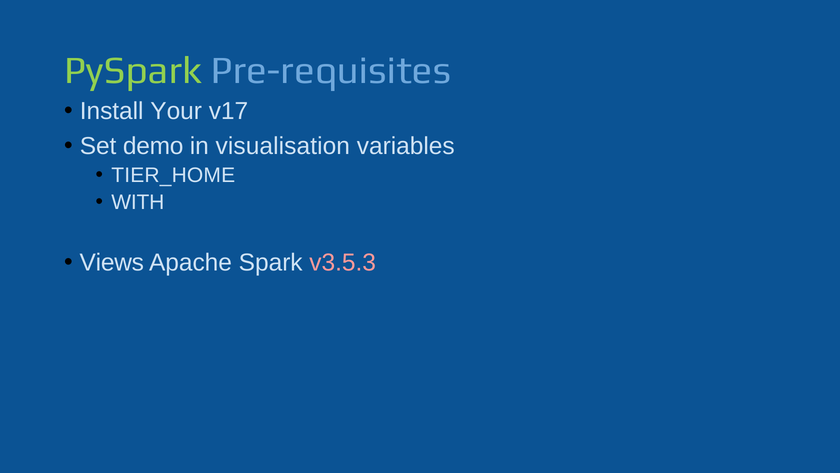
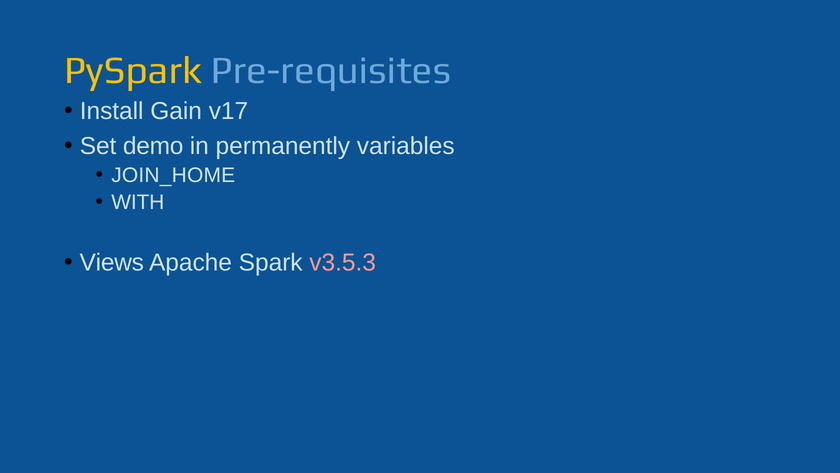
PySpark colour: light green -> yellow
Your: Your -> Gain
visualisation: visualisation -> permanently
TIER_HOME: TIER_HOME -> JOIN_HOME
